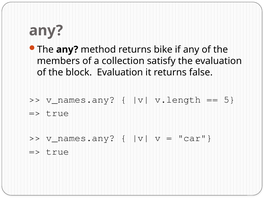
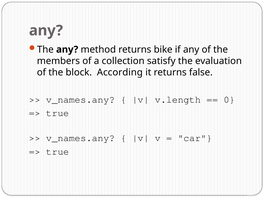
block Evaluation: Evaluation -> According
5: 5 -> 0
